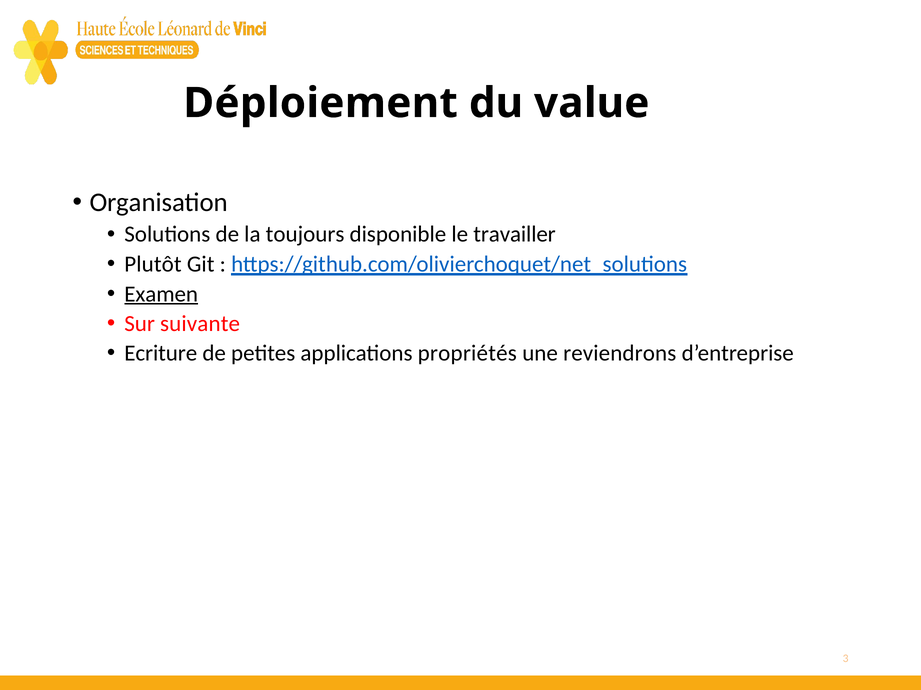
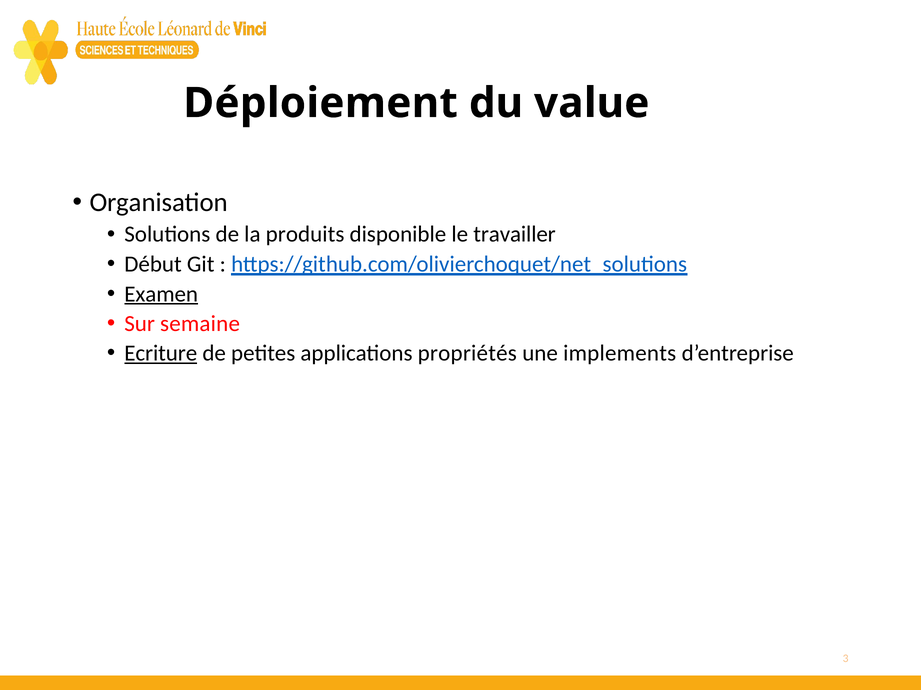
toujours: toujours -> produits
Plutôt: Plutôt -> Début
suivante: suivante -> semaine
Ecriture underline: none -> present
reviendrons: reviendrons -> implements
